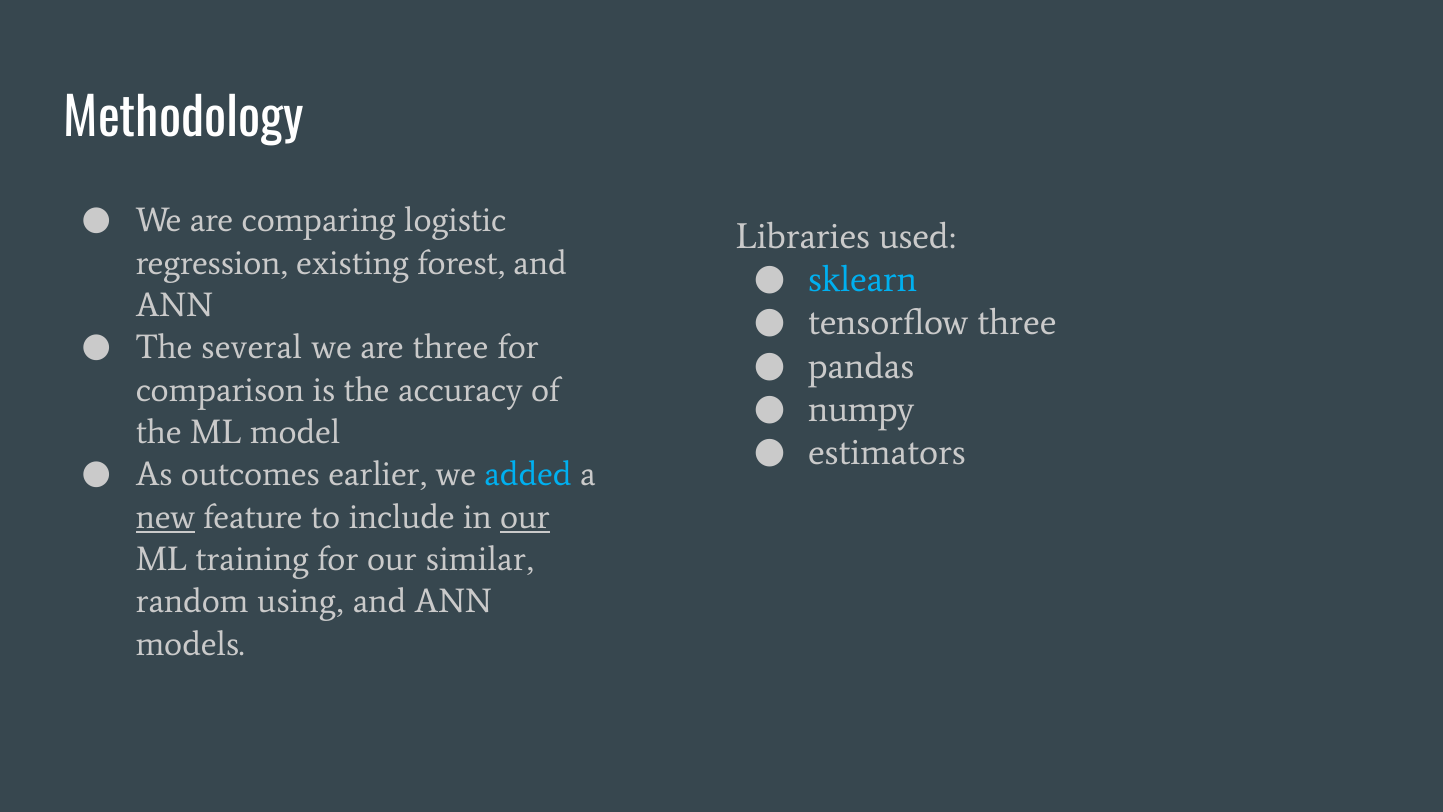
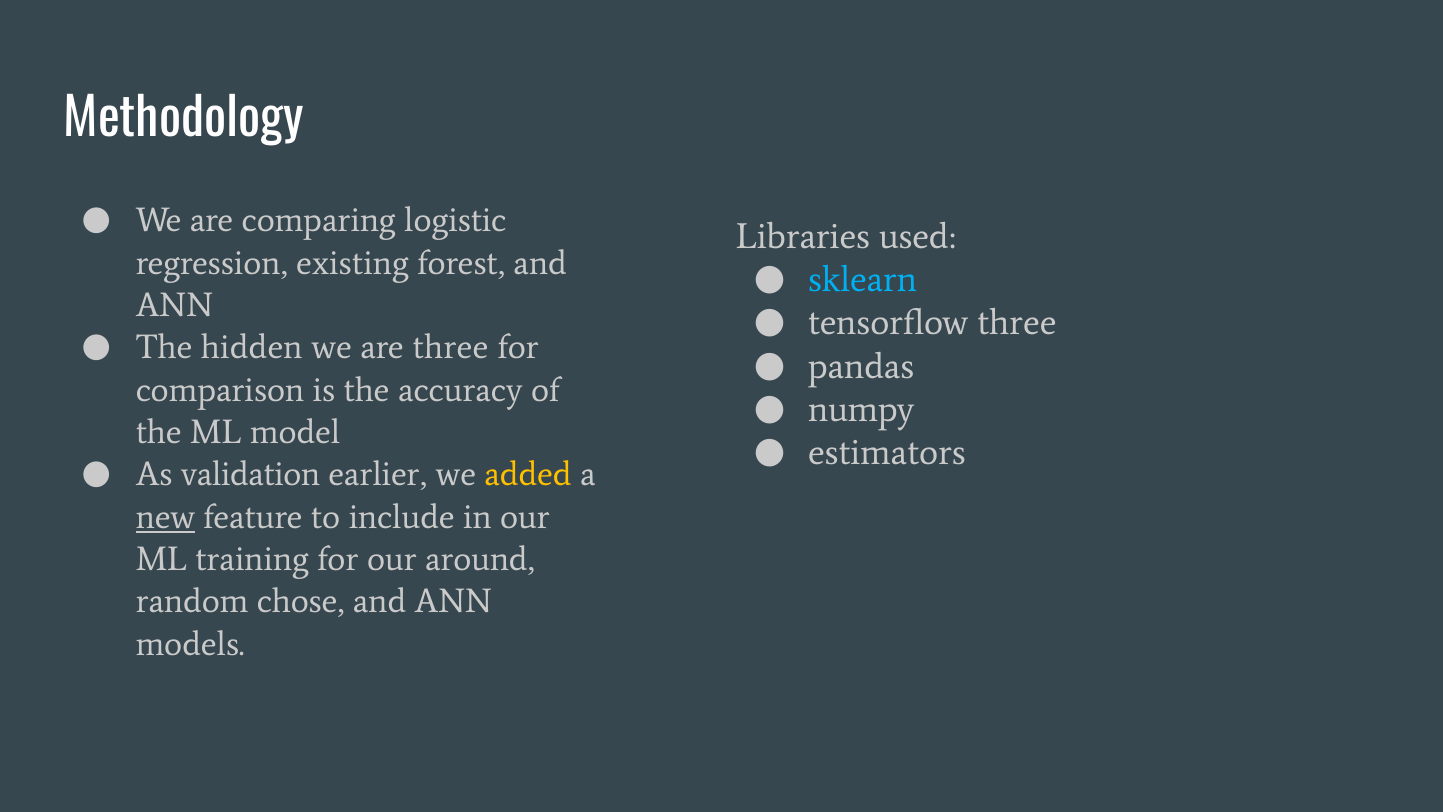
several: several -> hidden
outcomes: outcomes -> validation
added colour: light blue -> yellow
our at (525, 517) underline: present -> none
similar: similar -> around
using: using -> chose
